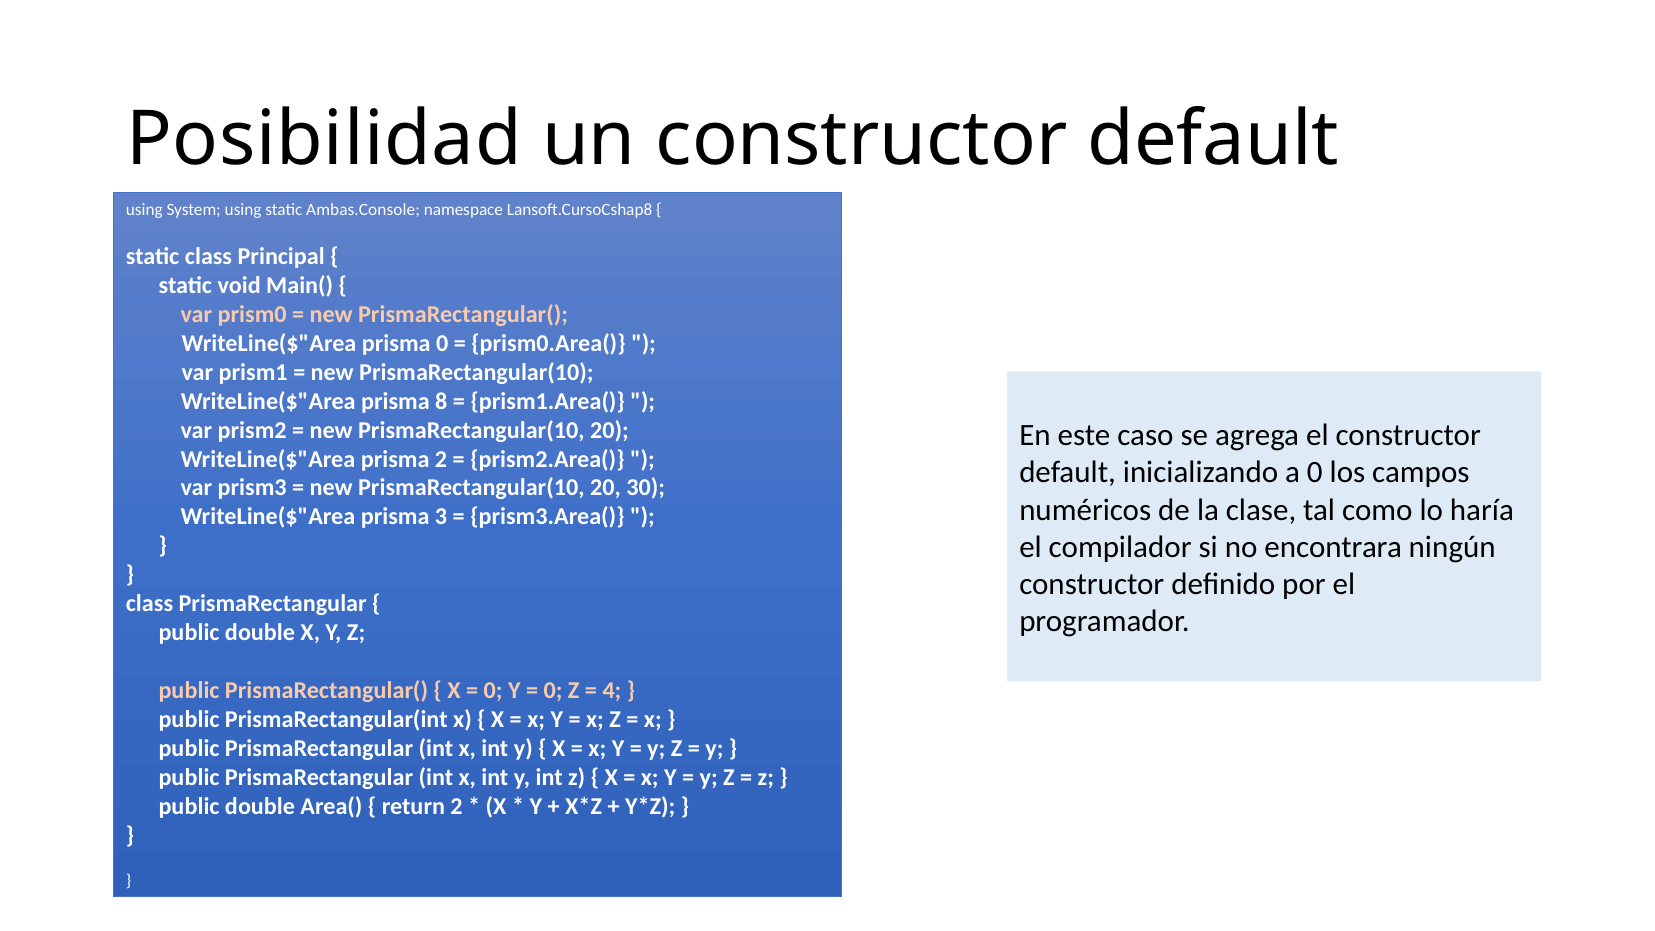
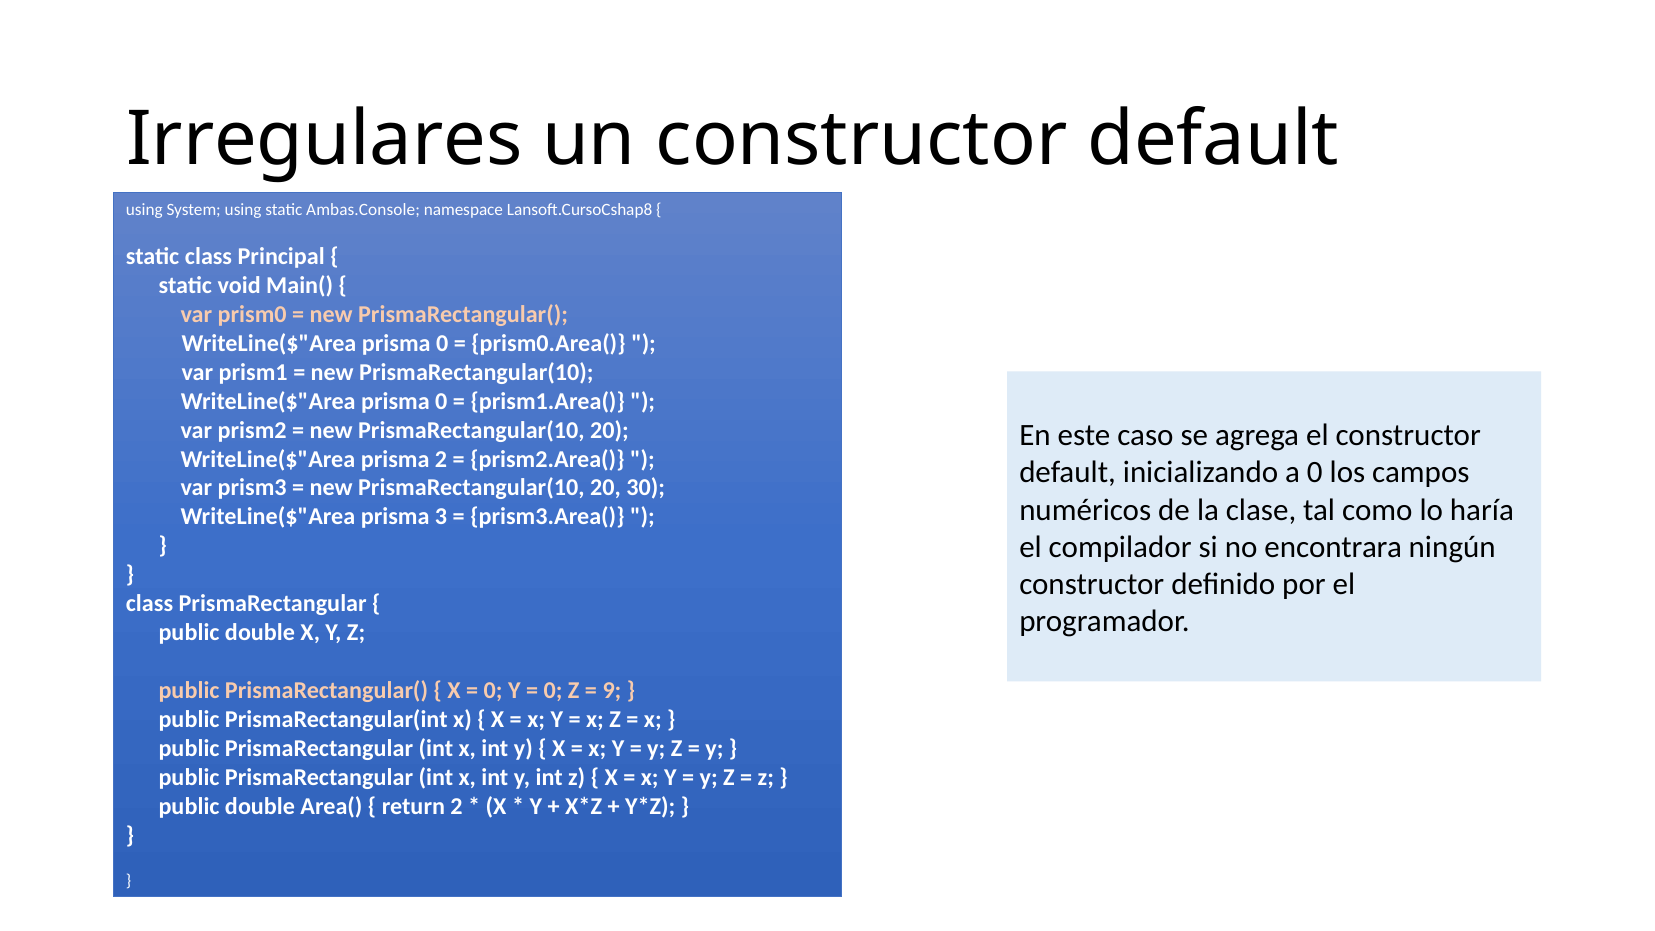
Posibilidad: Posibilidad -> Irregulares
8 at (441, 401): 8 -> 0
4: 4 -> 9
